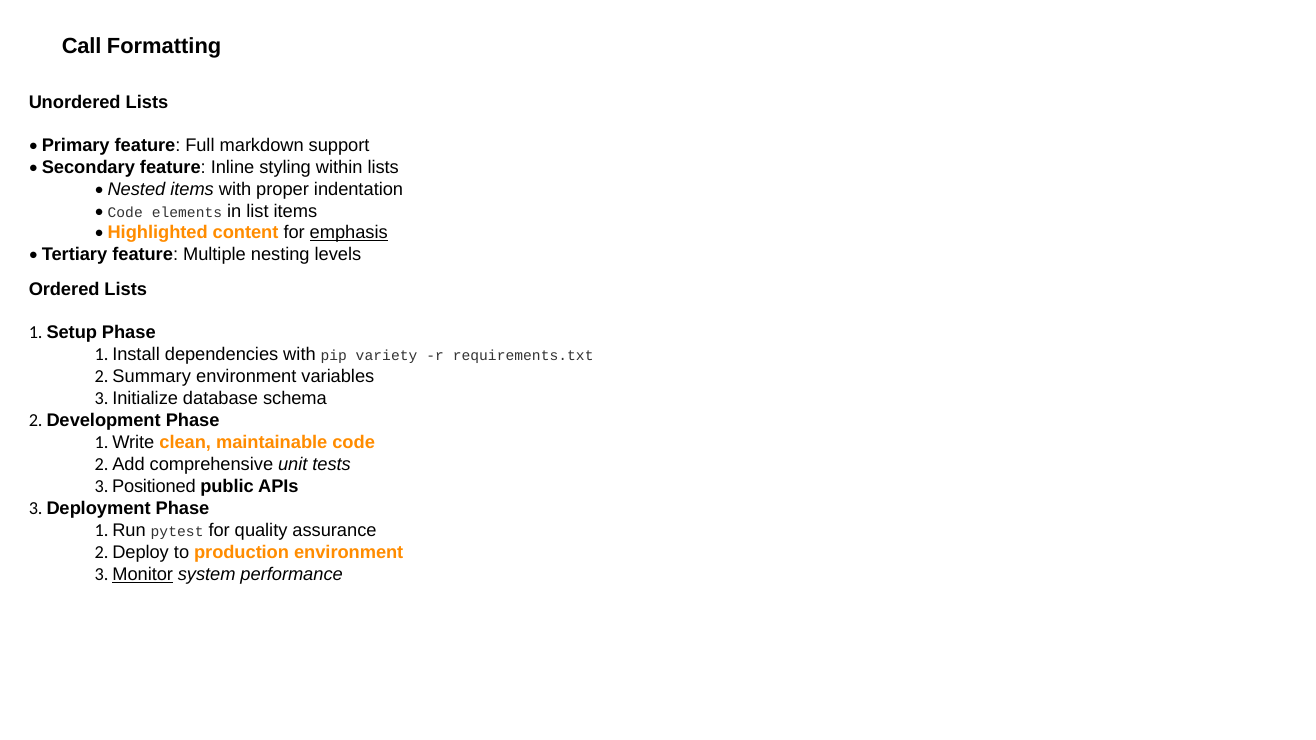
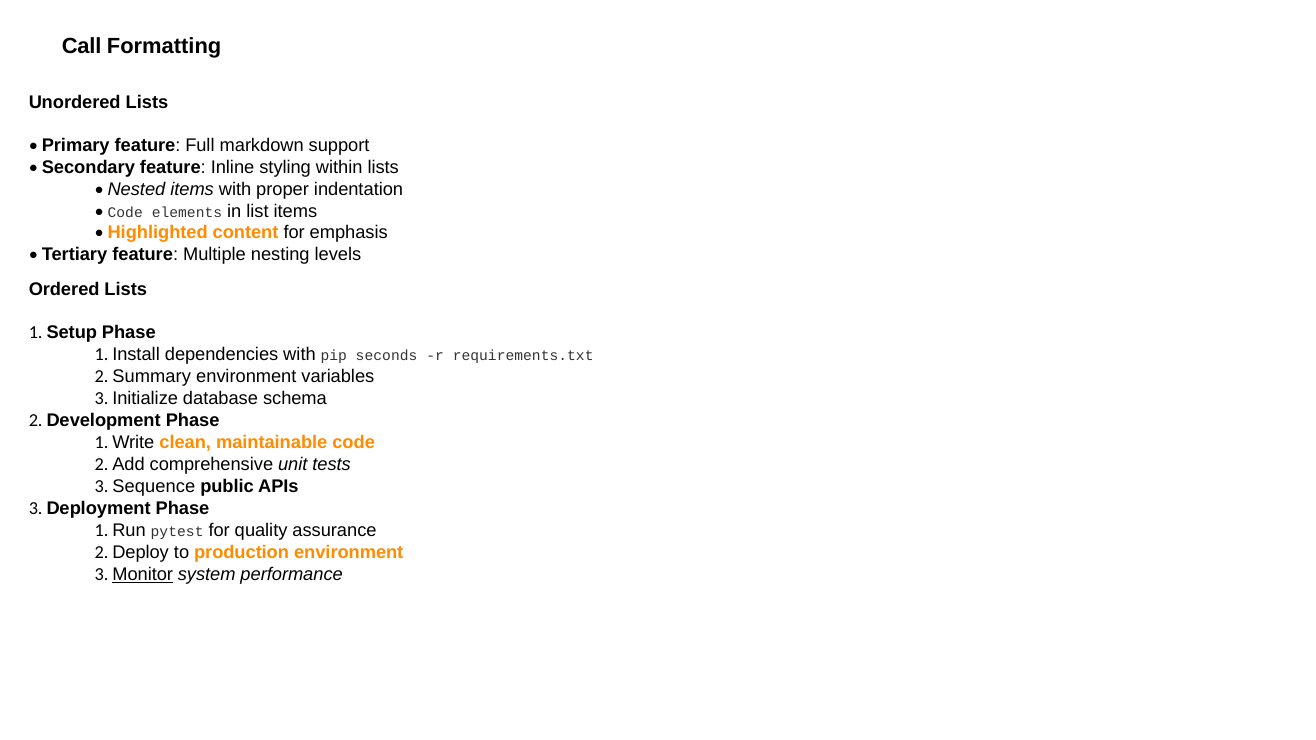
emphasis underline: present -> none
variety: variety -> seconds
Positioned: Positioned -> Sequence
